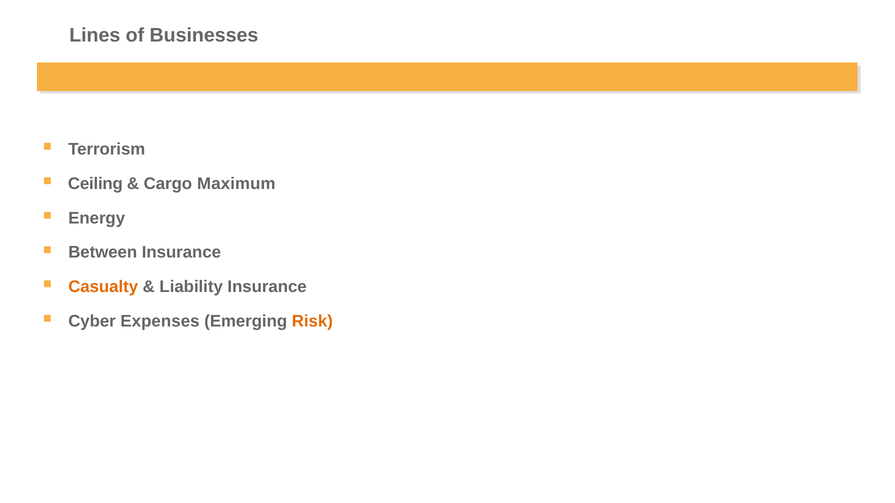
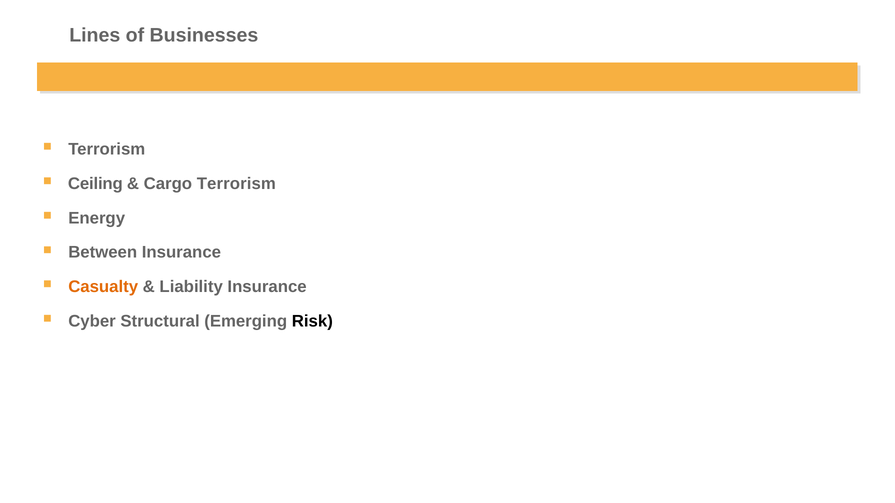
Cargo Maximum: Maximum -> Terrorism
Expenses: Expenses -> Structural
Risk colour: orange -> black
